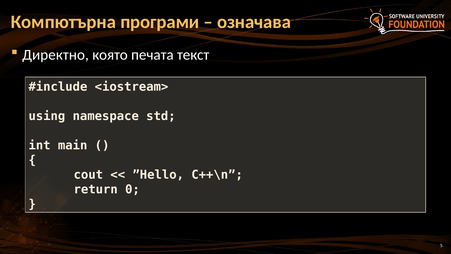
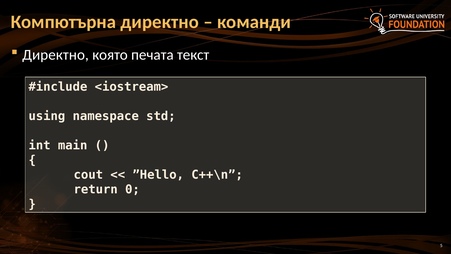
Компютърна програми: програми -> директно
означава: означава -> команди
